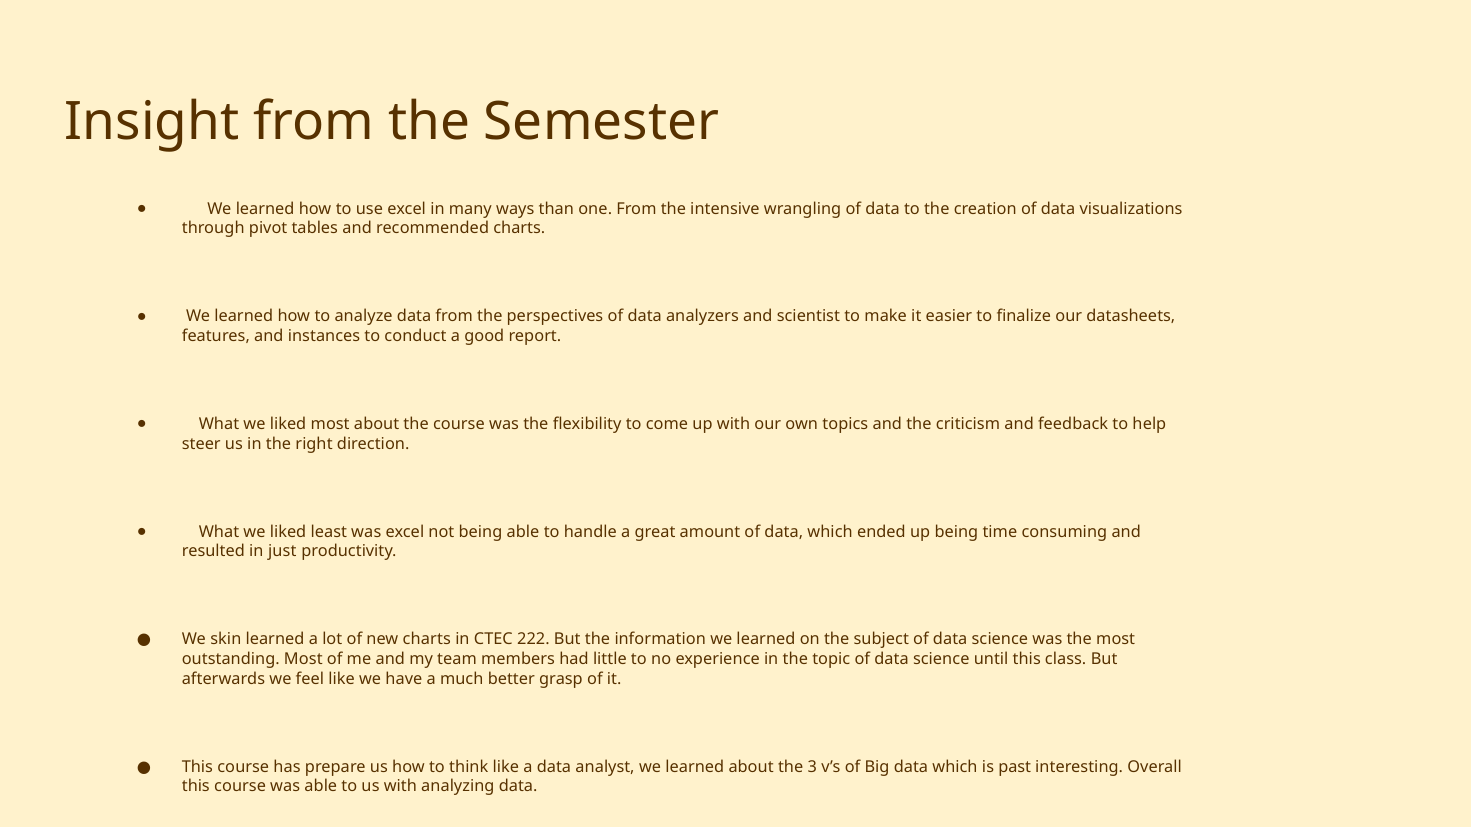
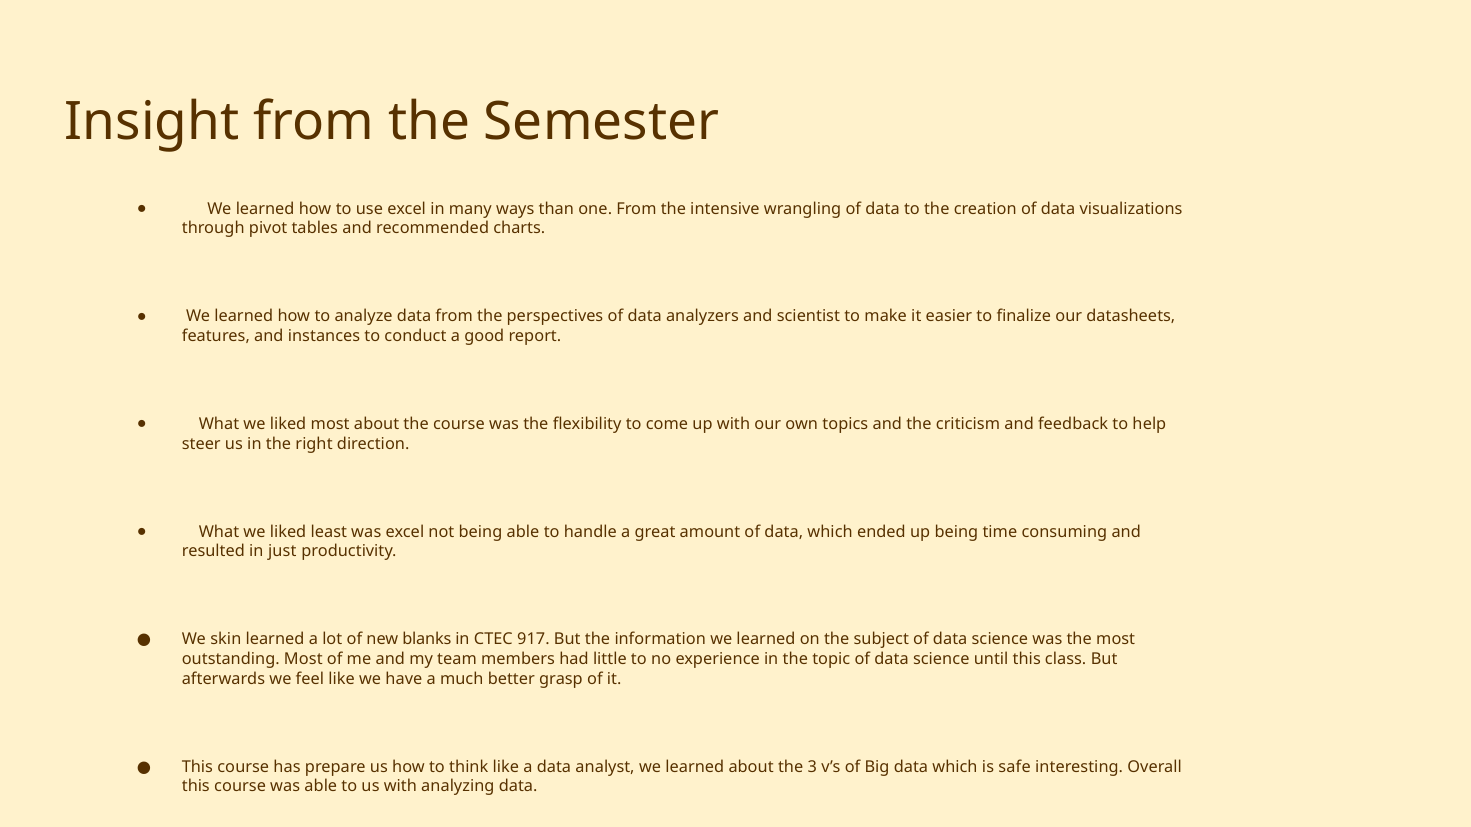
new charts: charts -> blanks
222: 222 -> 917
past: past -> safe
